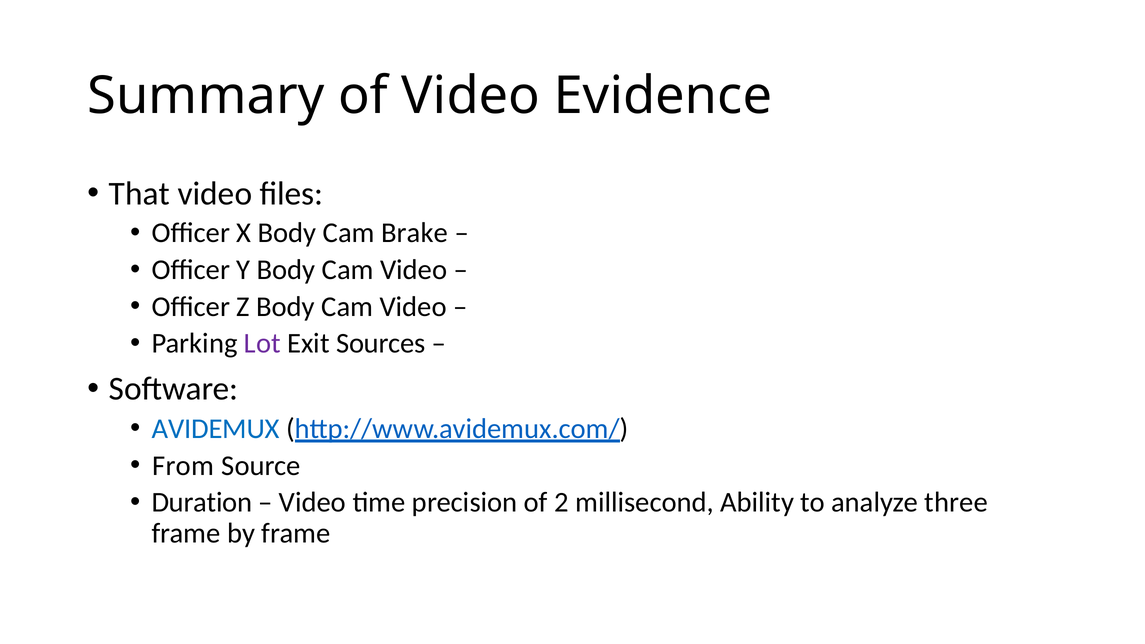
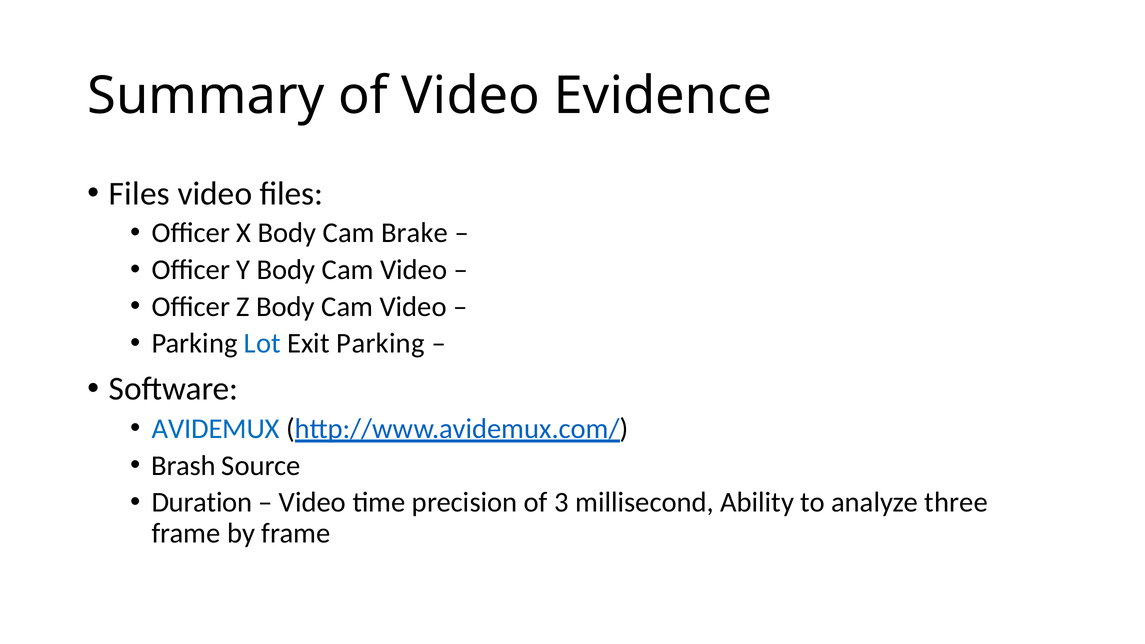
That at (139, 194): That -> Files
Lot colour: purple -> blue
Exit Sources: Sources -> Parking
From: From -> Brash
2: 2 -> 3
